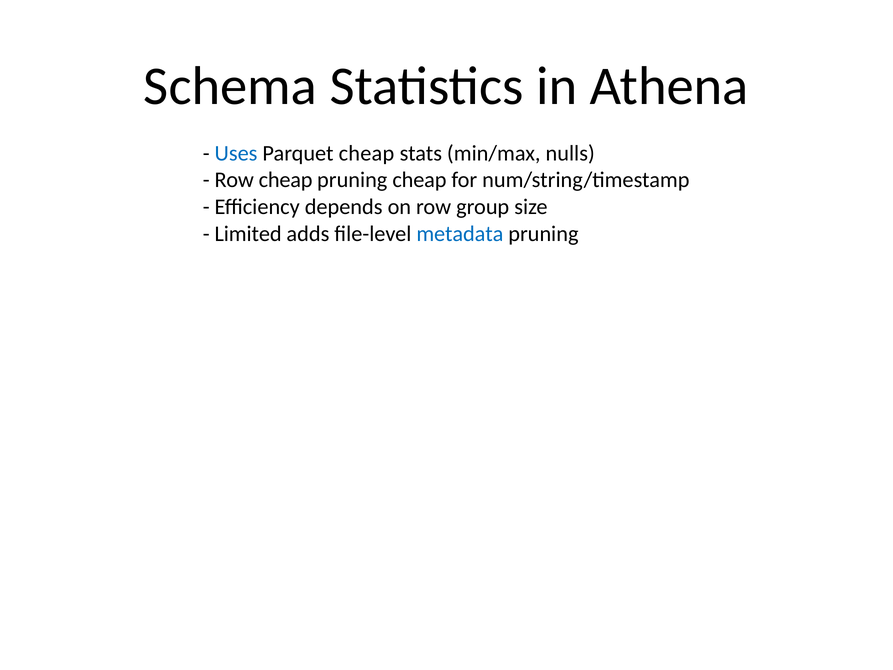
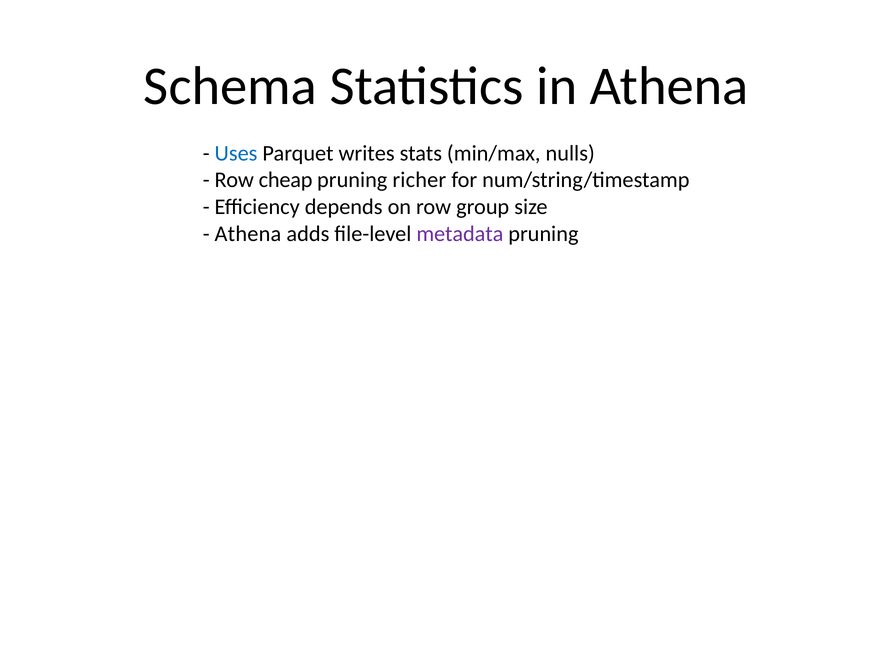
Parquet cheap: cheap -> writes
pruning cheap: cheap -> richer
Limited at (248, 234): Limited -> Athena
metadata colour: blue -> purple
